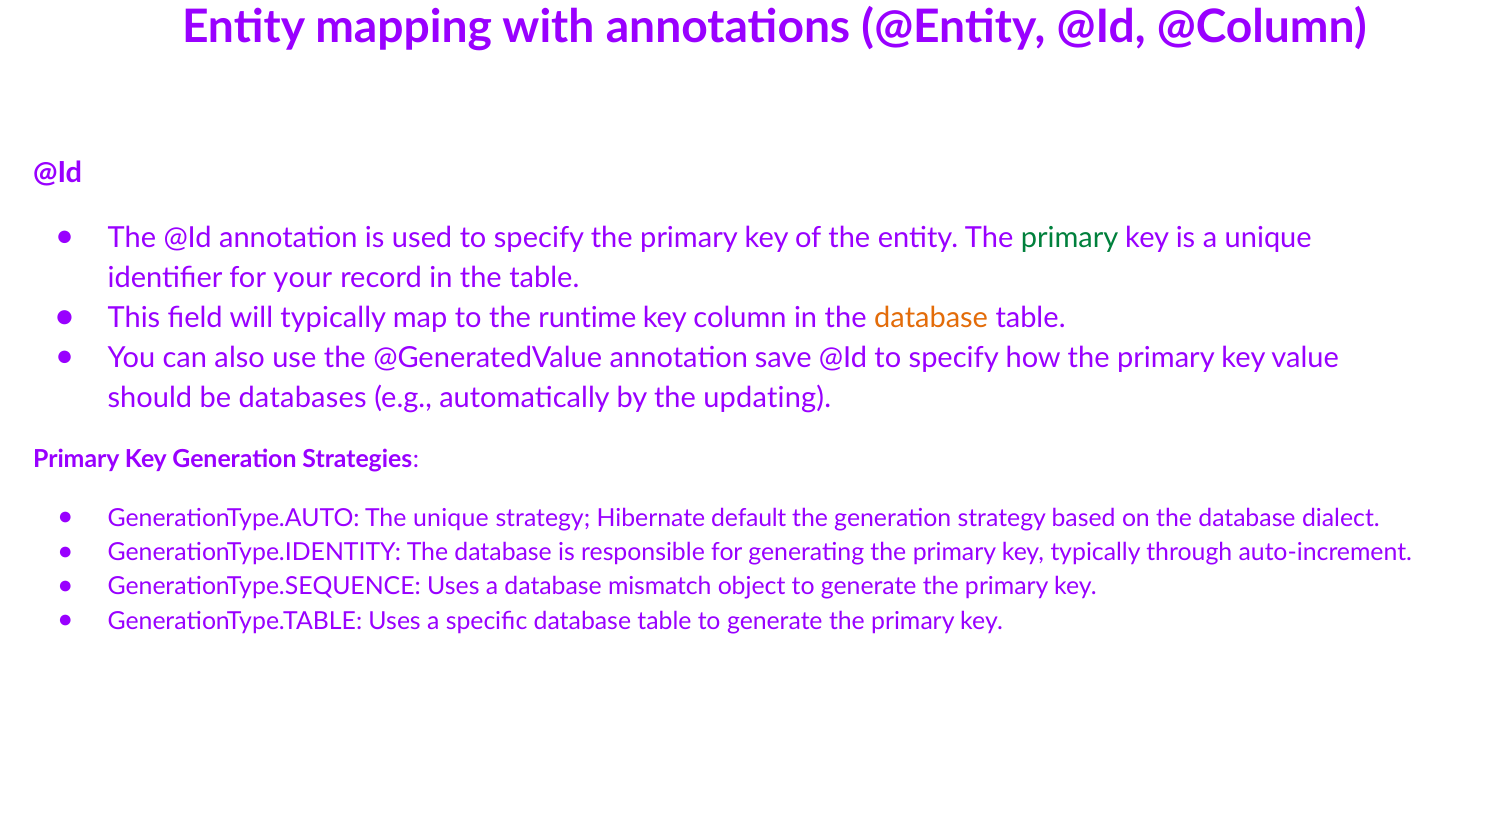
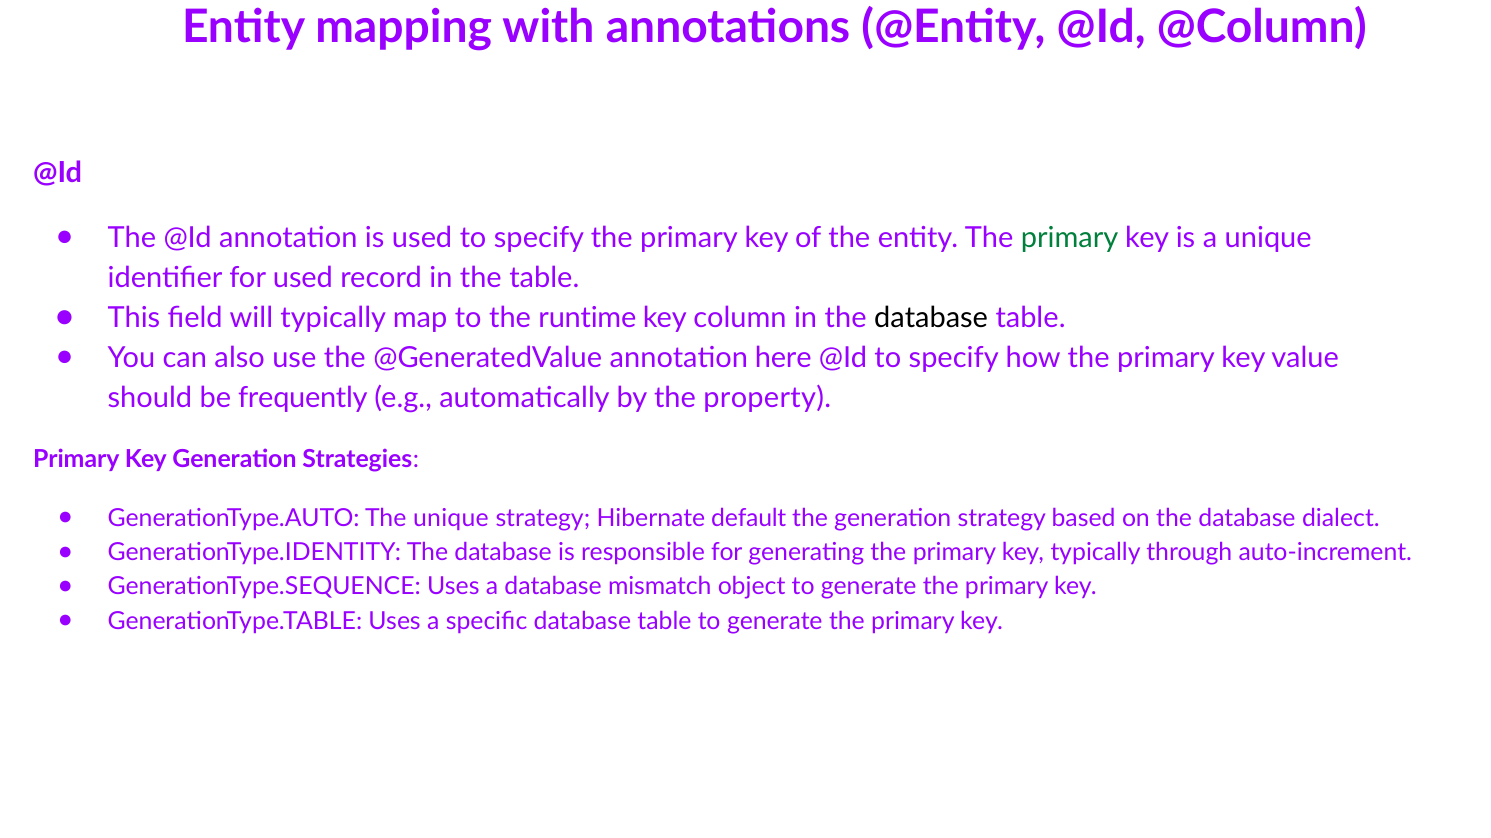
for your: your -> used
database at (931, 318) colour: orange -> black
save: save -> here
databases: databases -> frequently
updating: updating -> property
